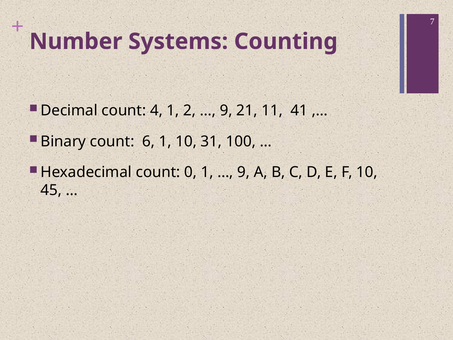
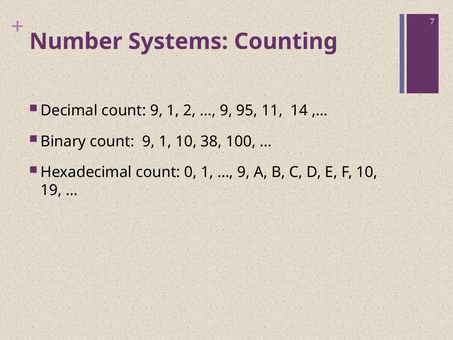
Decimal count 4: 4 -> 9
21: 21 -> 95
41: 41 -> 14
Binary count 6: 6 -> 9
31: 31 -> 38
45: 45 -> 19
